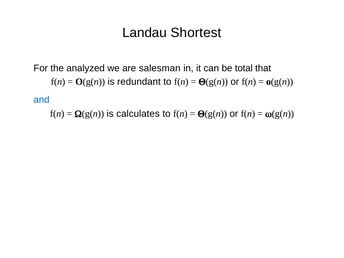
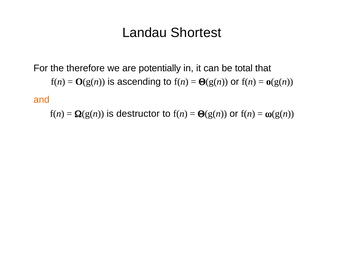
analyzed: analyzed -> therefore
salesman: salesman -> potentially
redundant: redundant -> ascending
and colour: blue -> orange
calculates: calculates -> destructor
